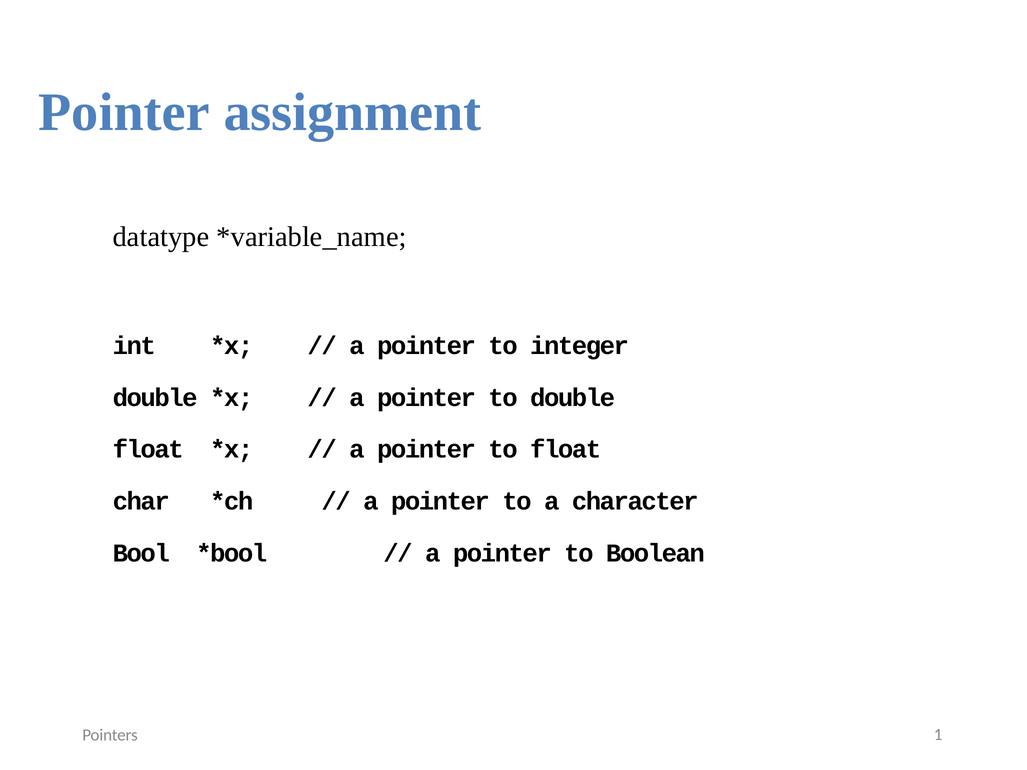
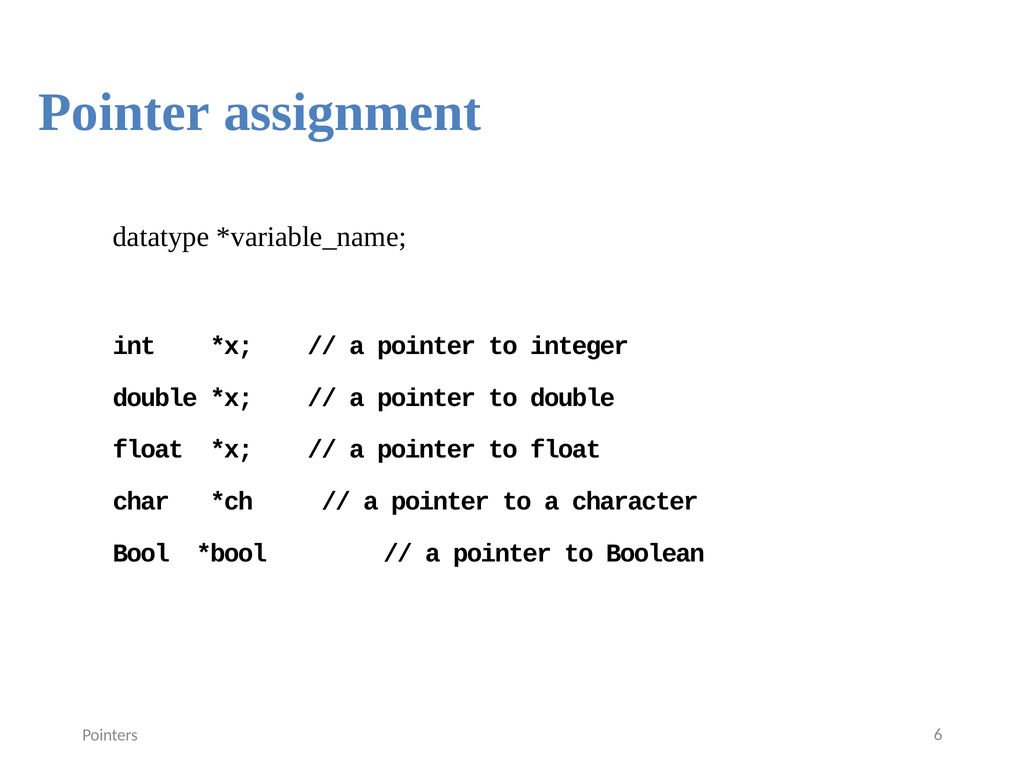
1: 1 -> 6
